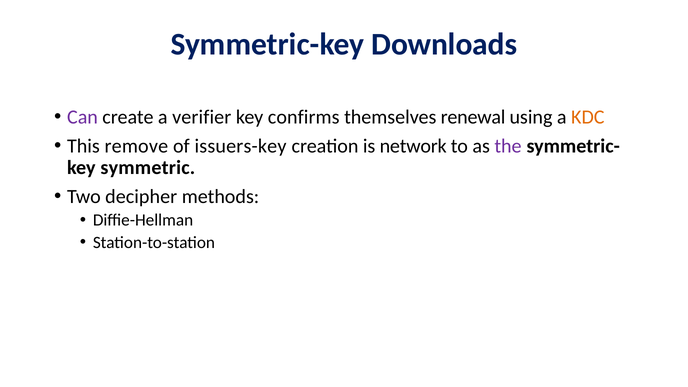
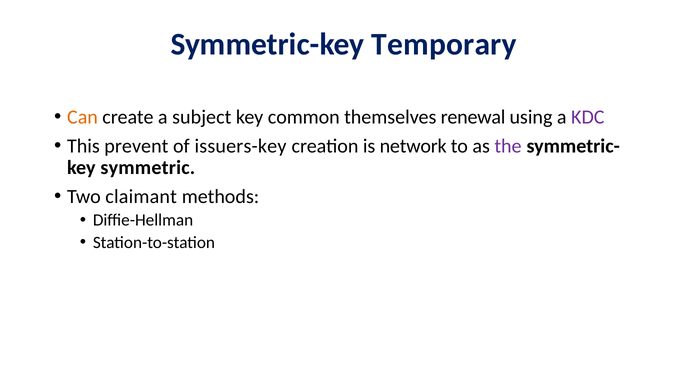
Downloads: Downloads -> Temporary
Can colour: purple -> orange
verifier: verifier -> subject
confirms: confirms -> common
KDC colour: orange -> purple
remove: remove -> prevent
decipher: decipher -> claimant
